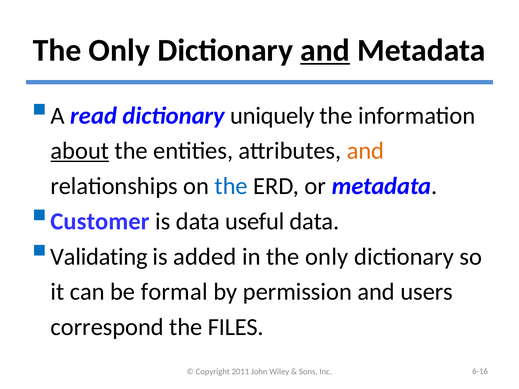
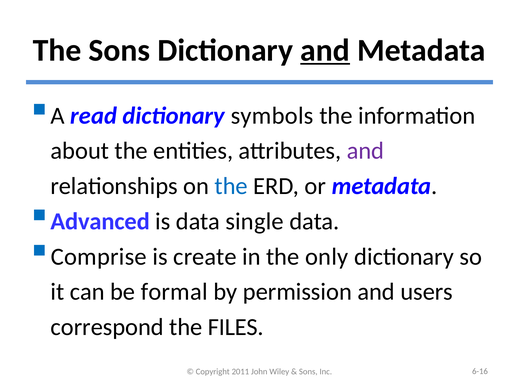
Only at (119, 50): Only -> Sons
uniquely: uniquely -> symbols
about underline: present -> none
and at (365, 151) colour: orange -> purple
Customer: Customer -> Advanced
useful: useful -> single
Validating: Validating -> Comprise
added: added -> create
